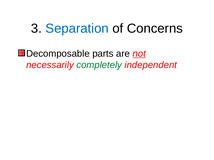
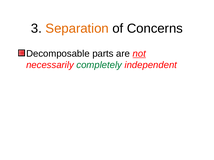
Separation colour: blue -> orange
